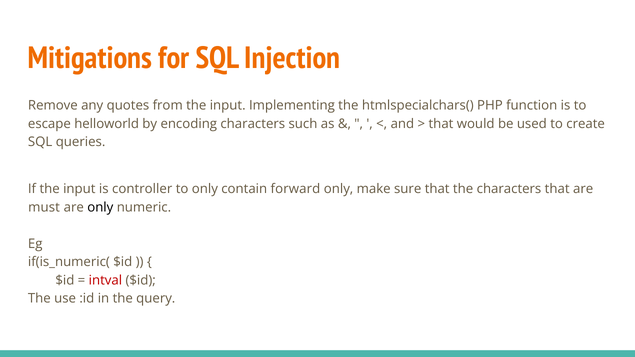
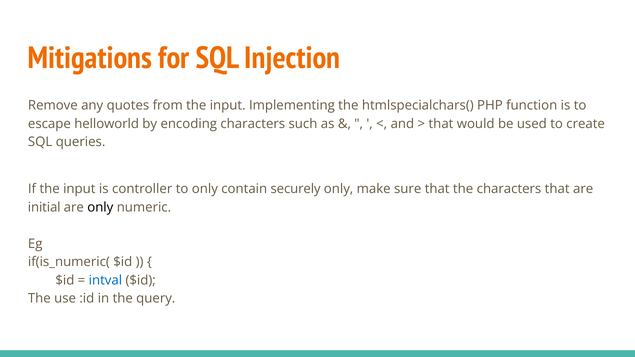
forward: forward -> securely
must: must -> initial
intval colour: red -> blue
